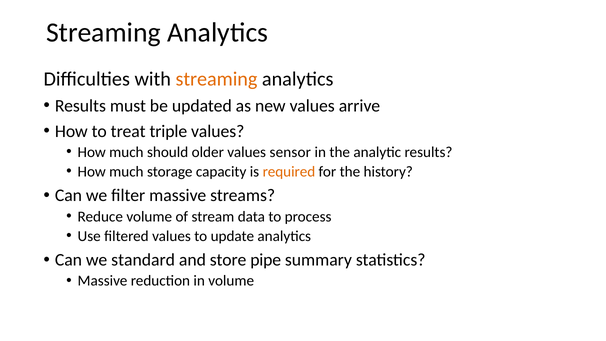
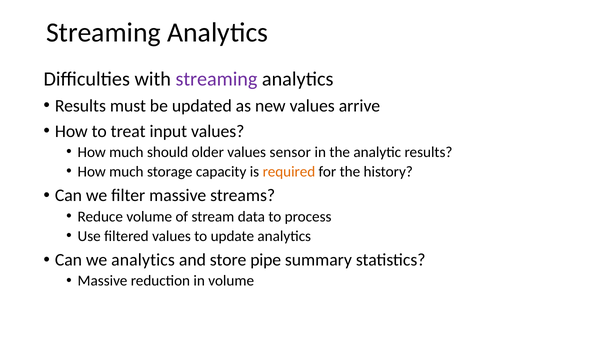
streaming at (216, 79) colour: orange -> purple
triple: triple -> input
we standard: standard -> analytics
